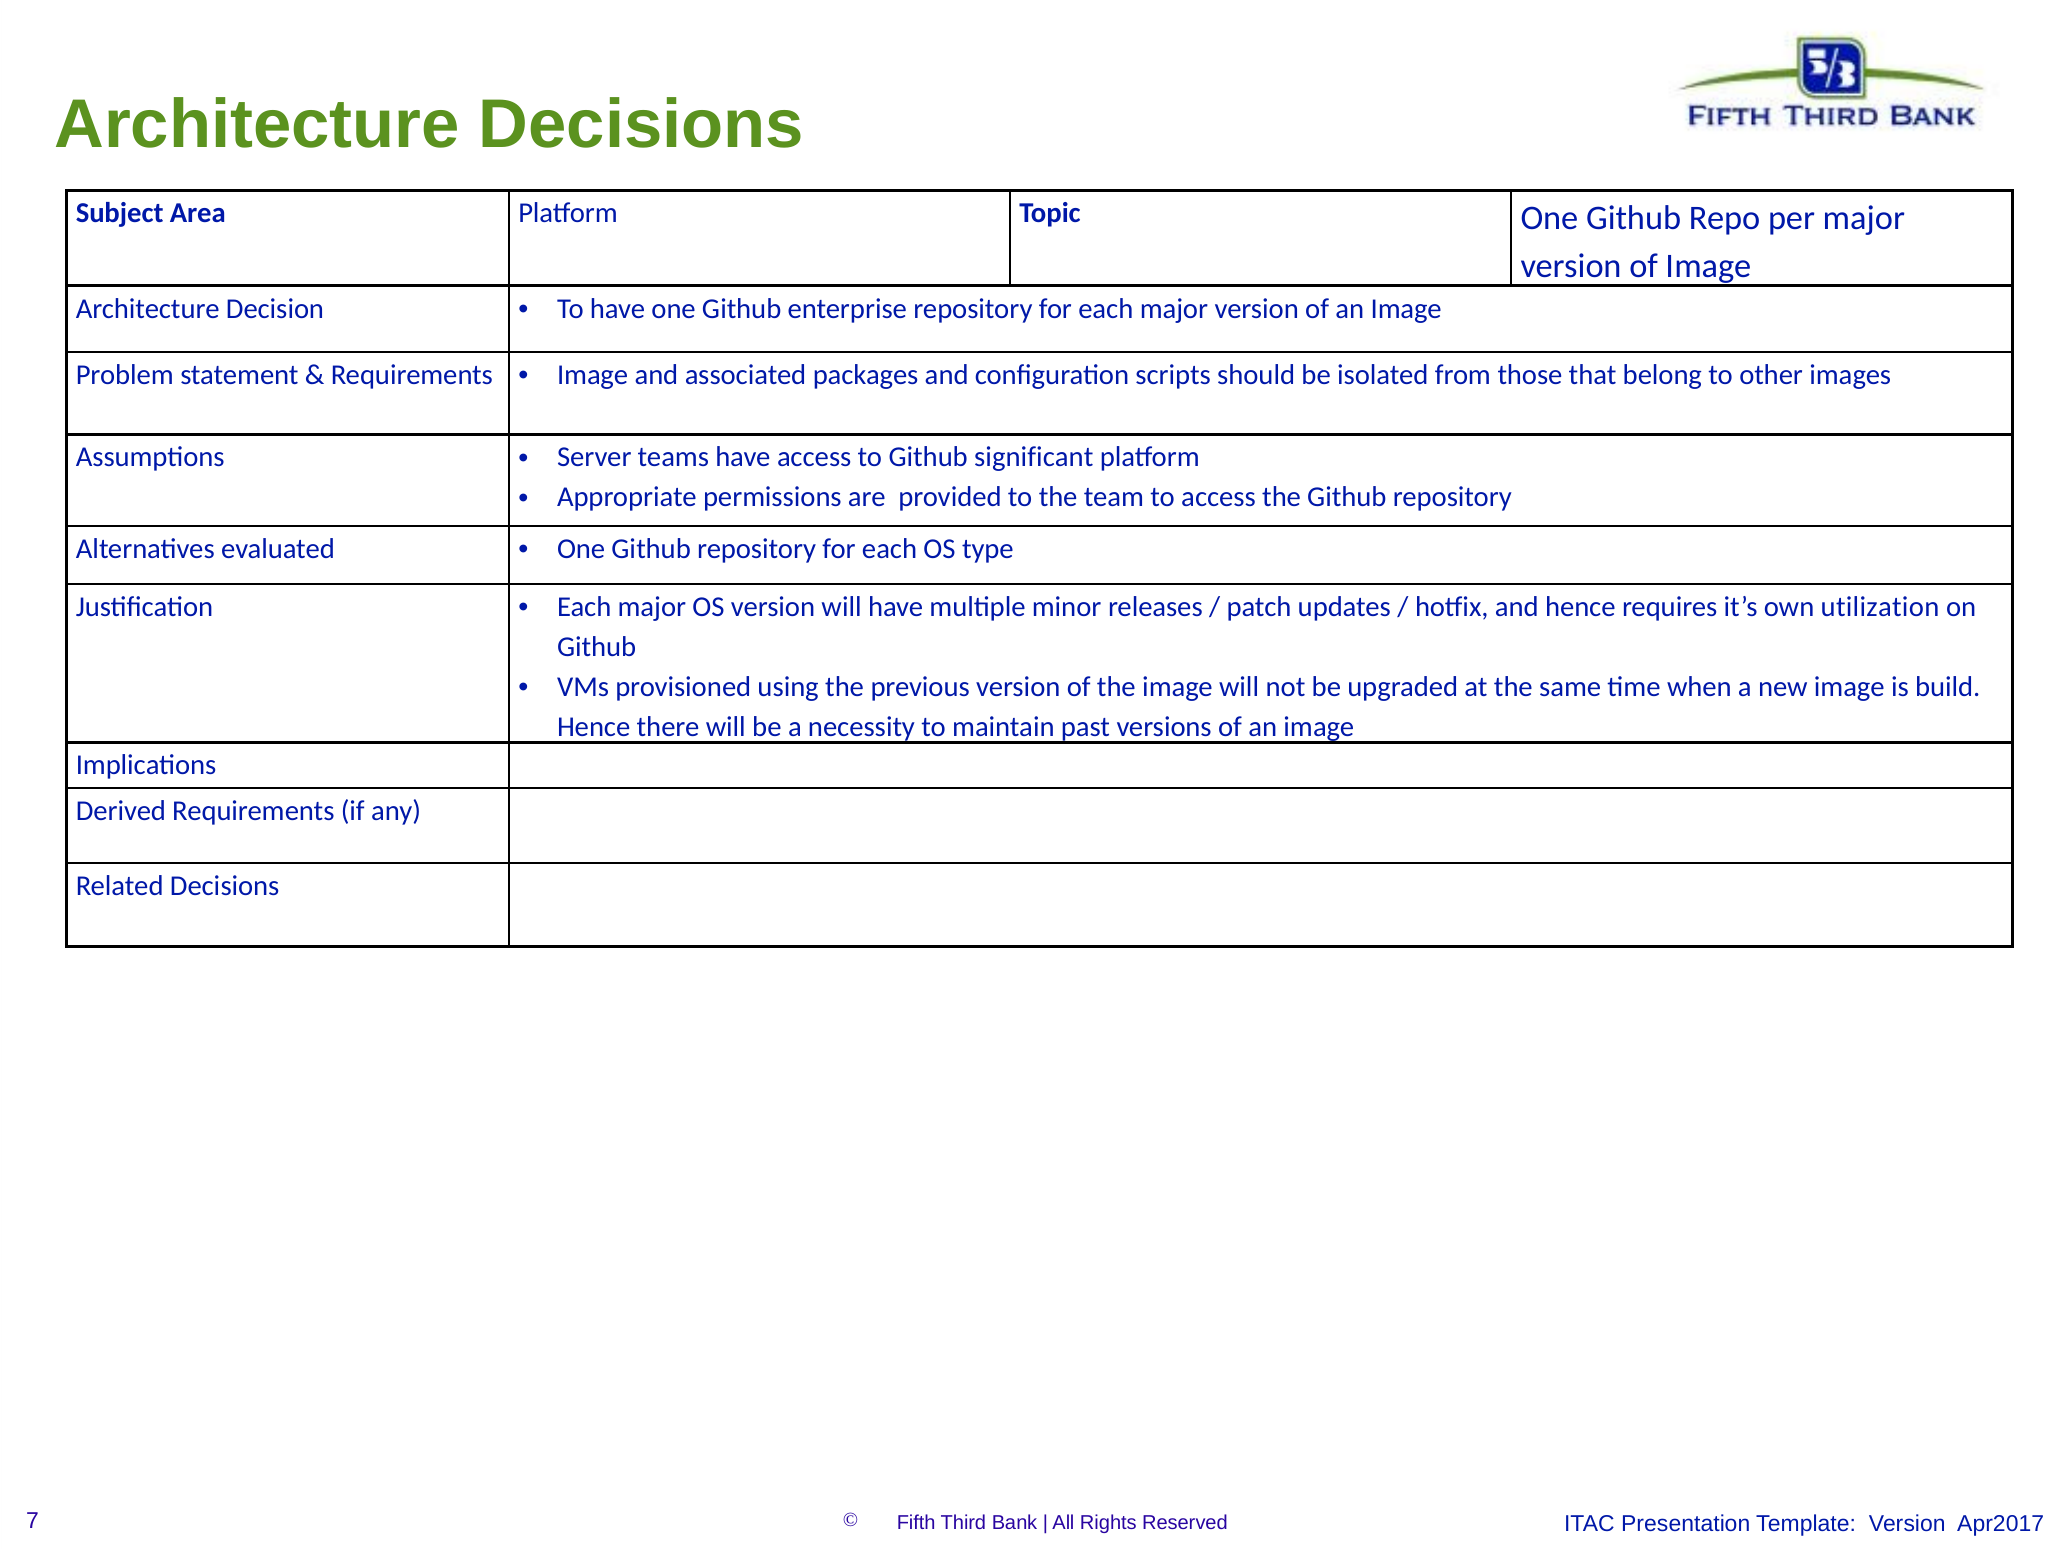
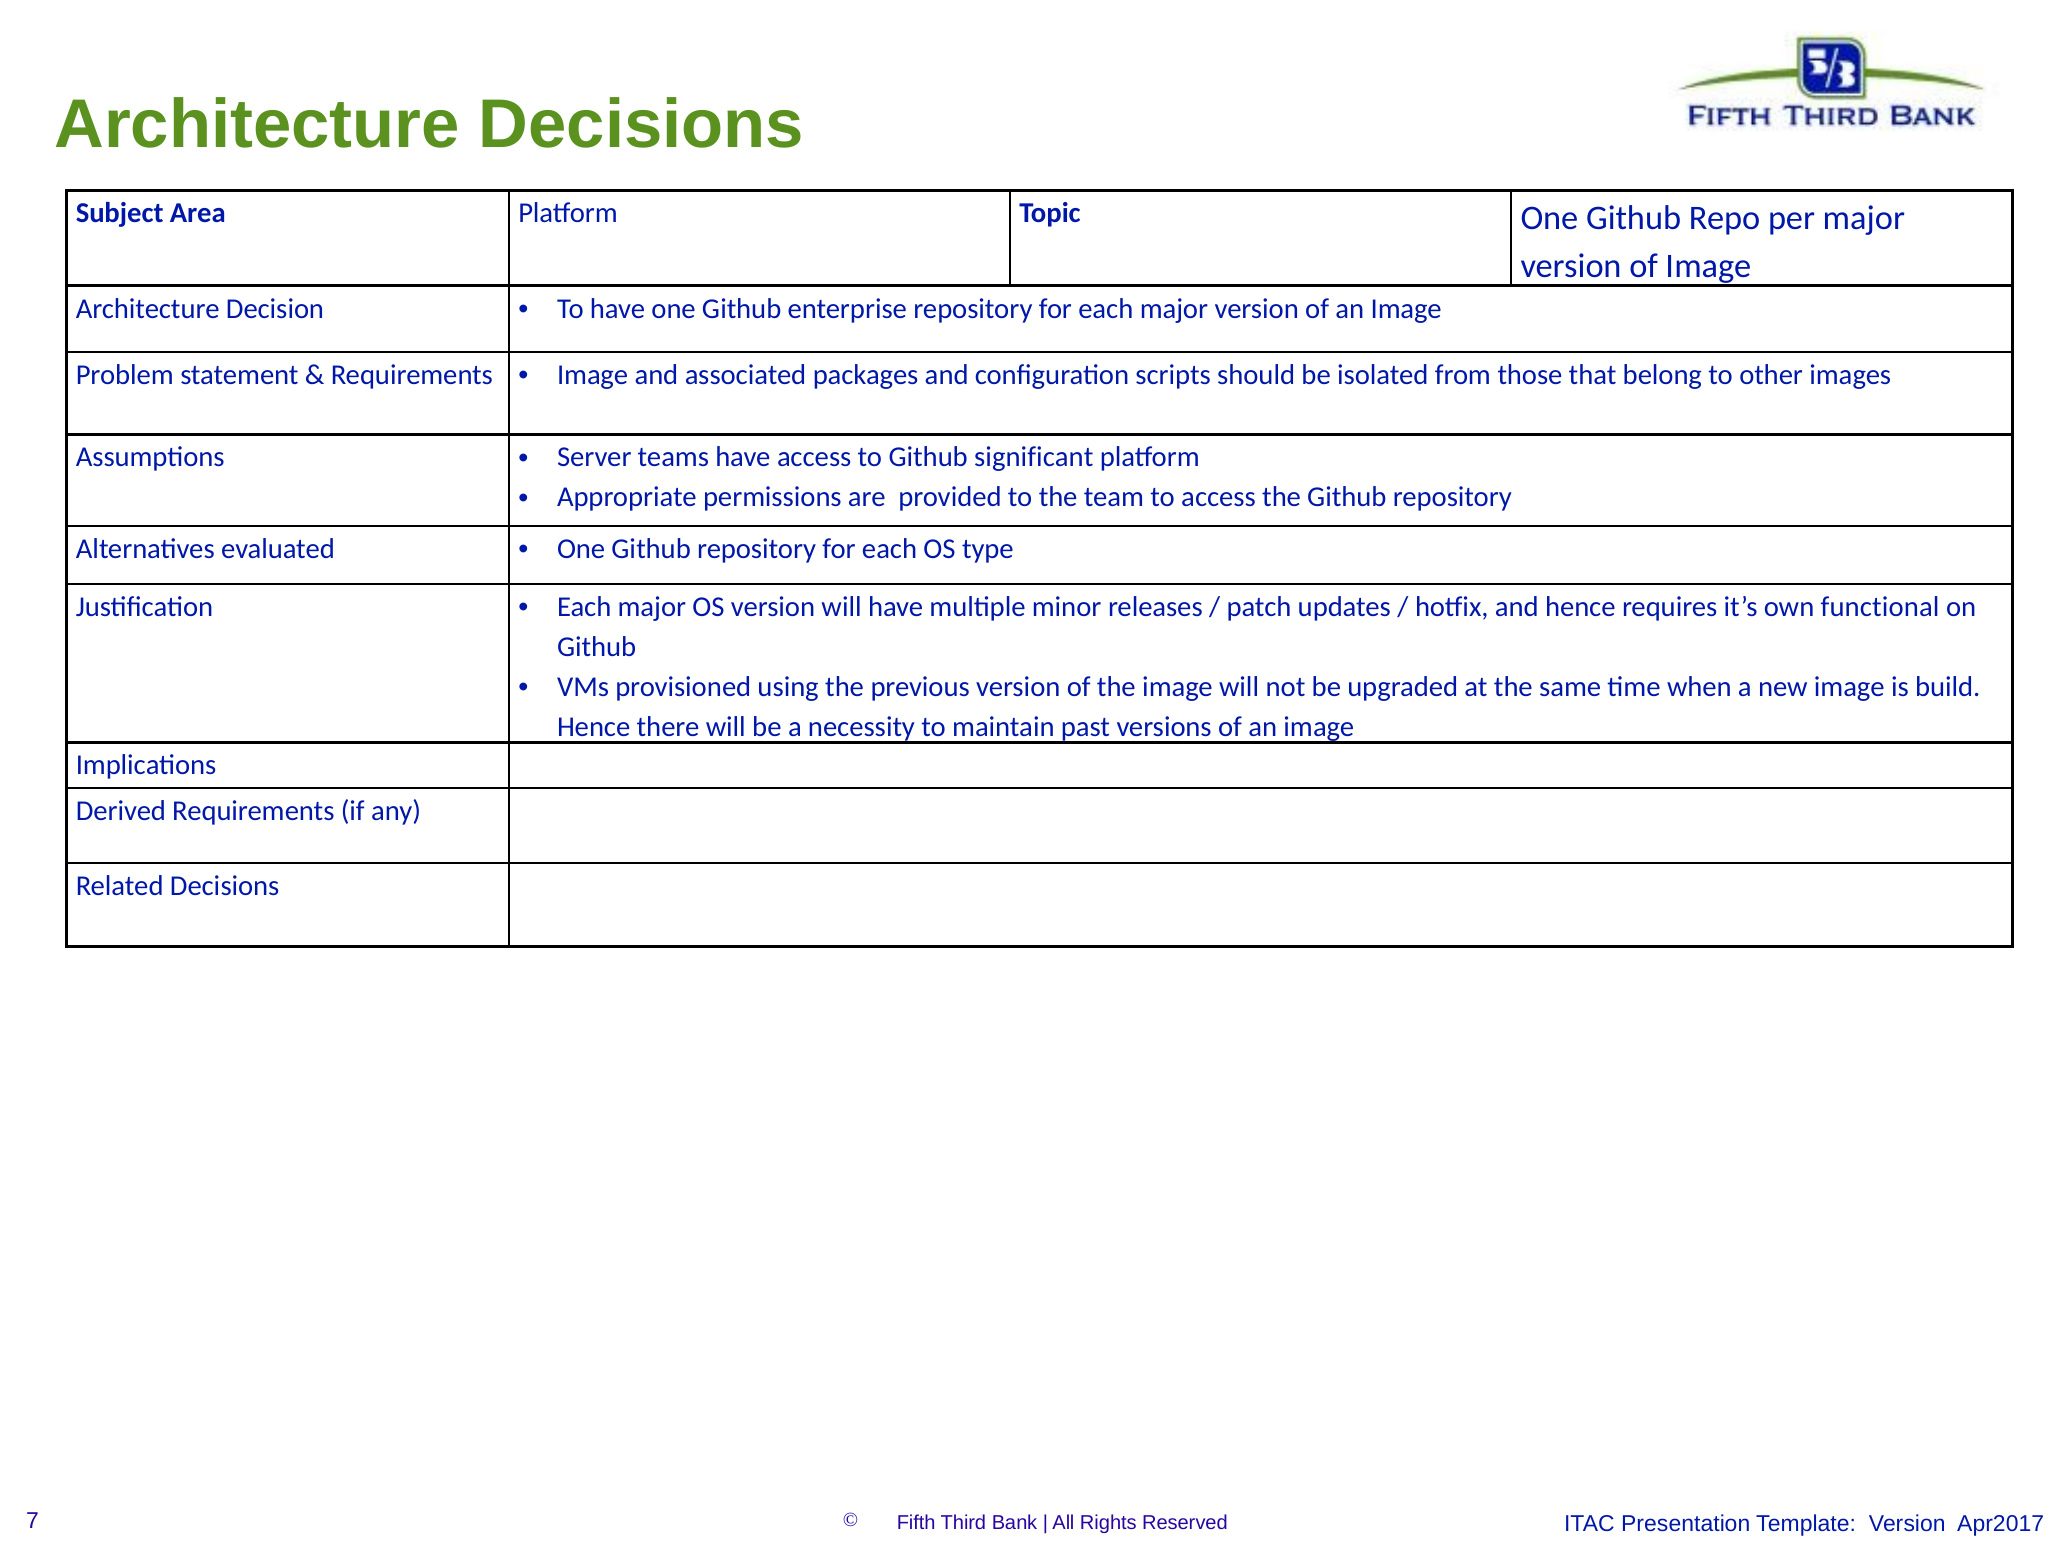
utilization: utilization -> functional
